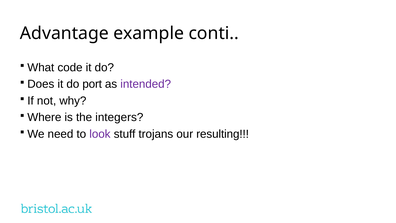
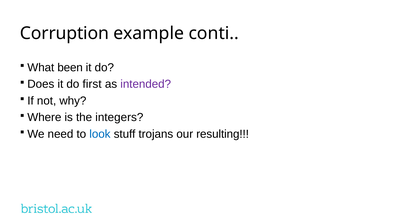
Advantage: Advantage -> Corruption
code: code -> been
port: port -> first
look colour: purple -> blue
